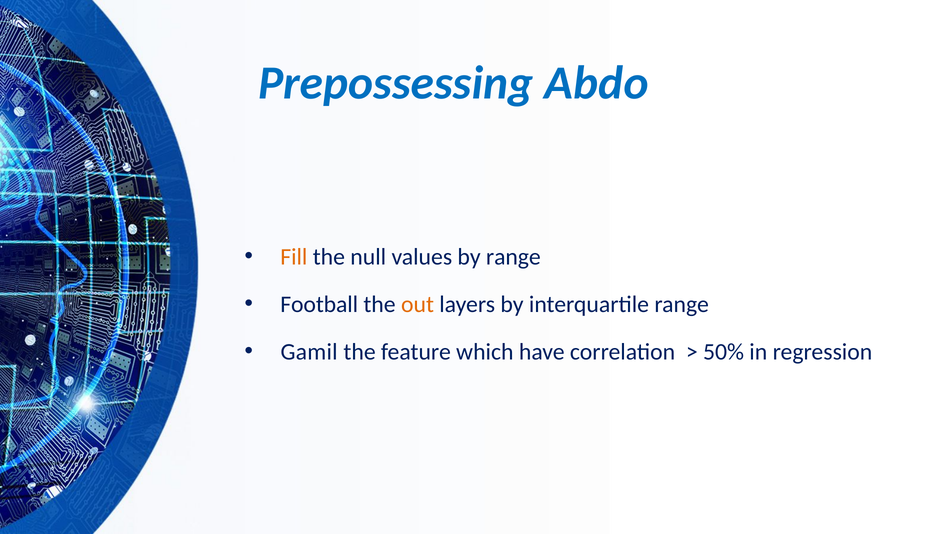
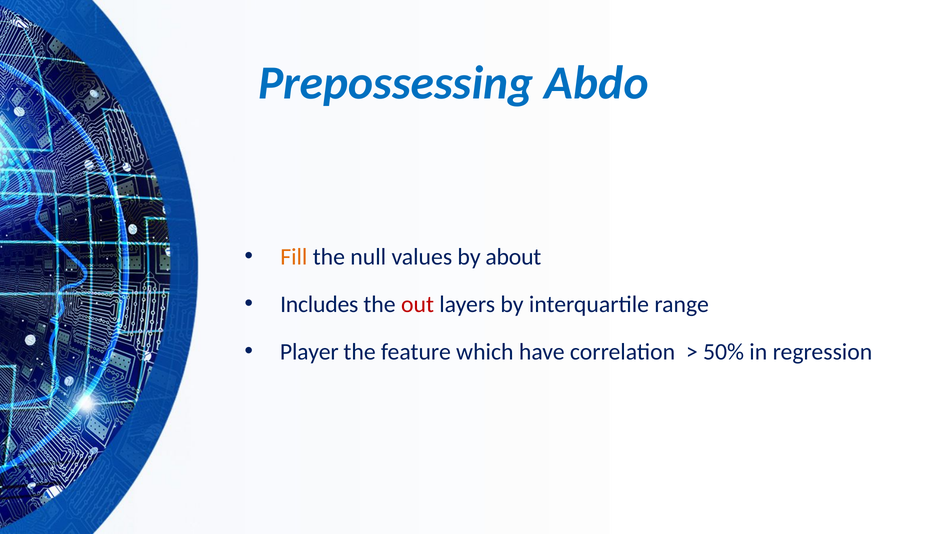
by range: range -> about
Football: Football -> Includes
out colour: orange -> red
Gamil: Gamil -> Player
